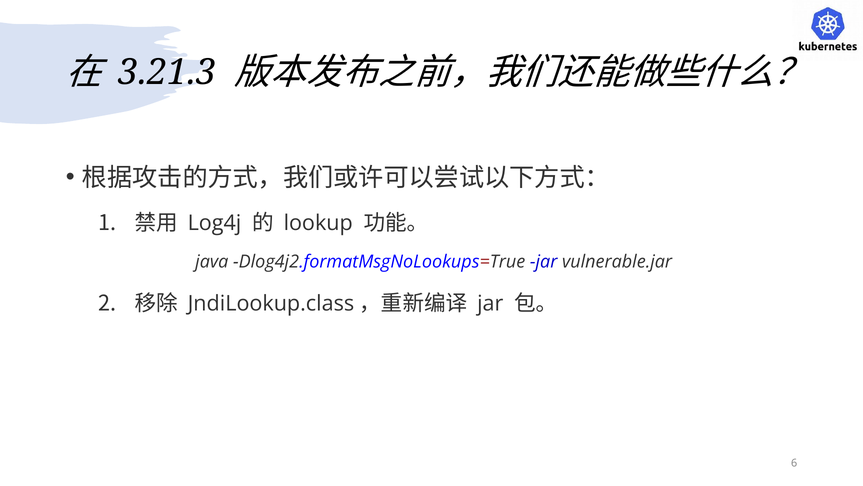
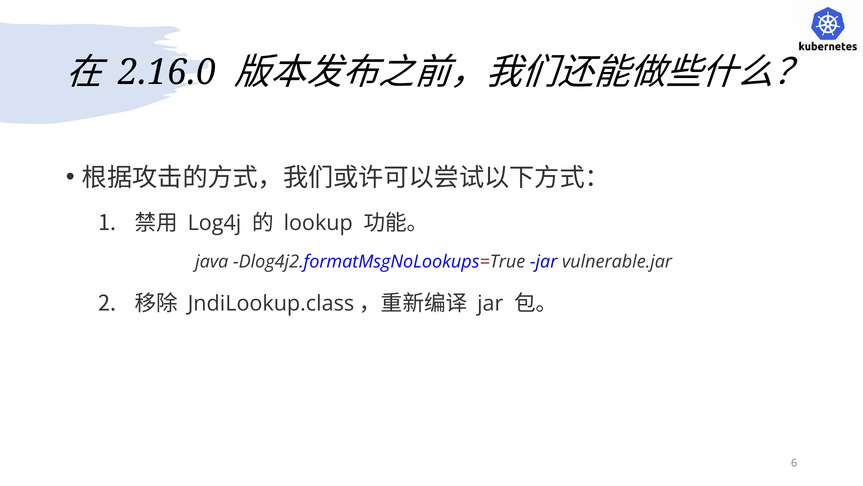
3.21.3: 3.21.3 -> 2.16.0
